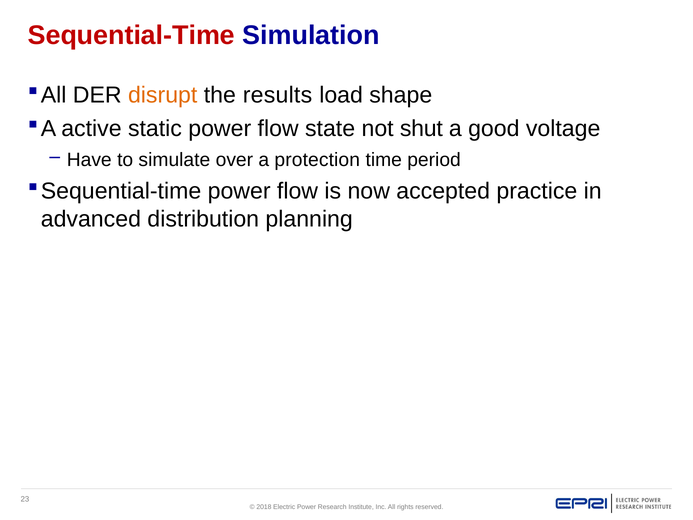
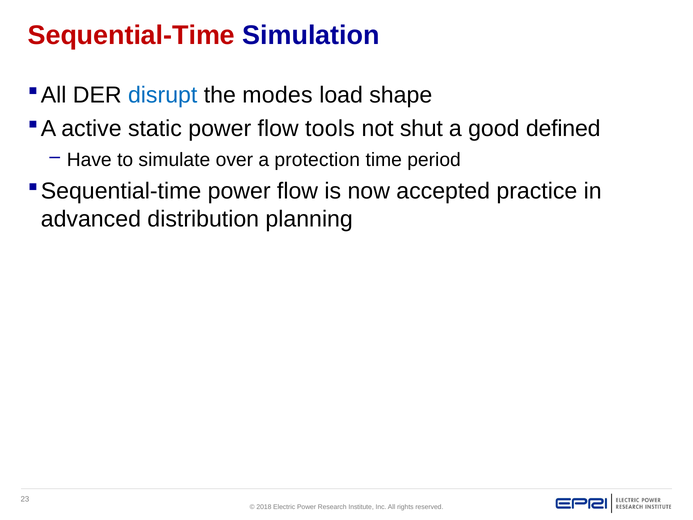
disrupt colour: orange -> blue
results: results -> modes
state: state -> tools
voltage: voltage -> defined
